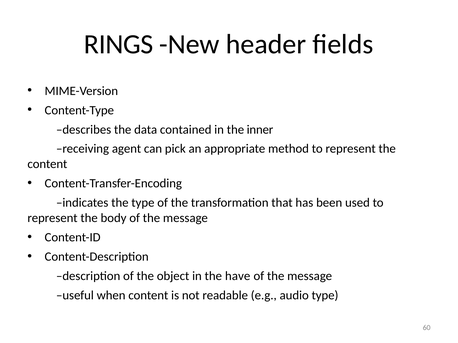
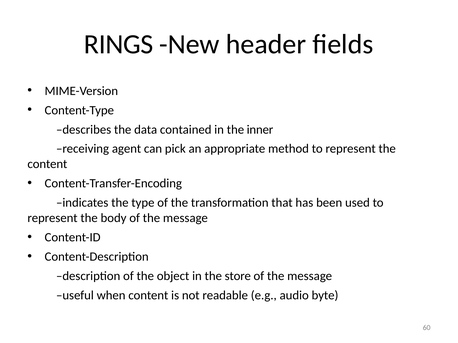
have: have -> store
audio type: type -> byte
